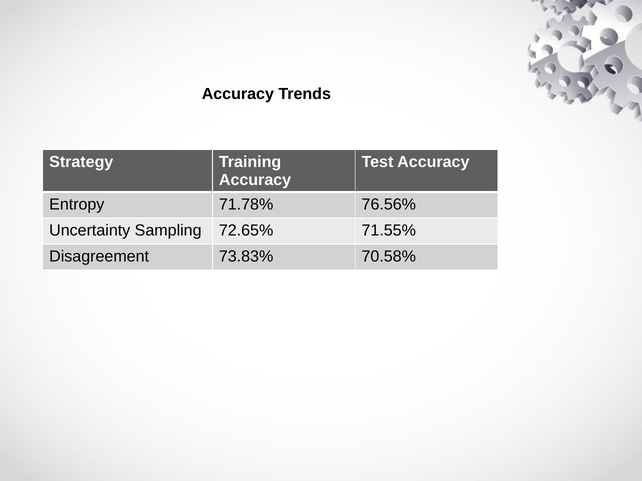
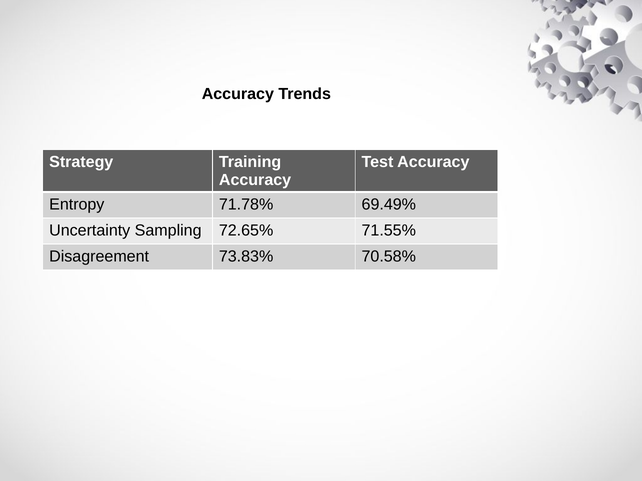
76.56%: 76.56% -> 69.49%
